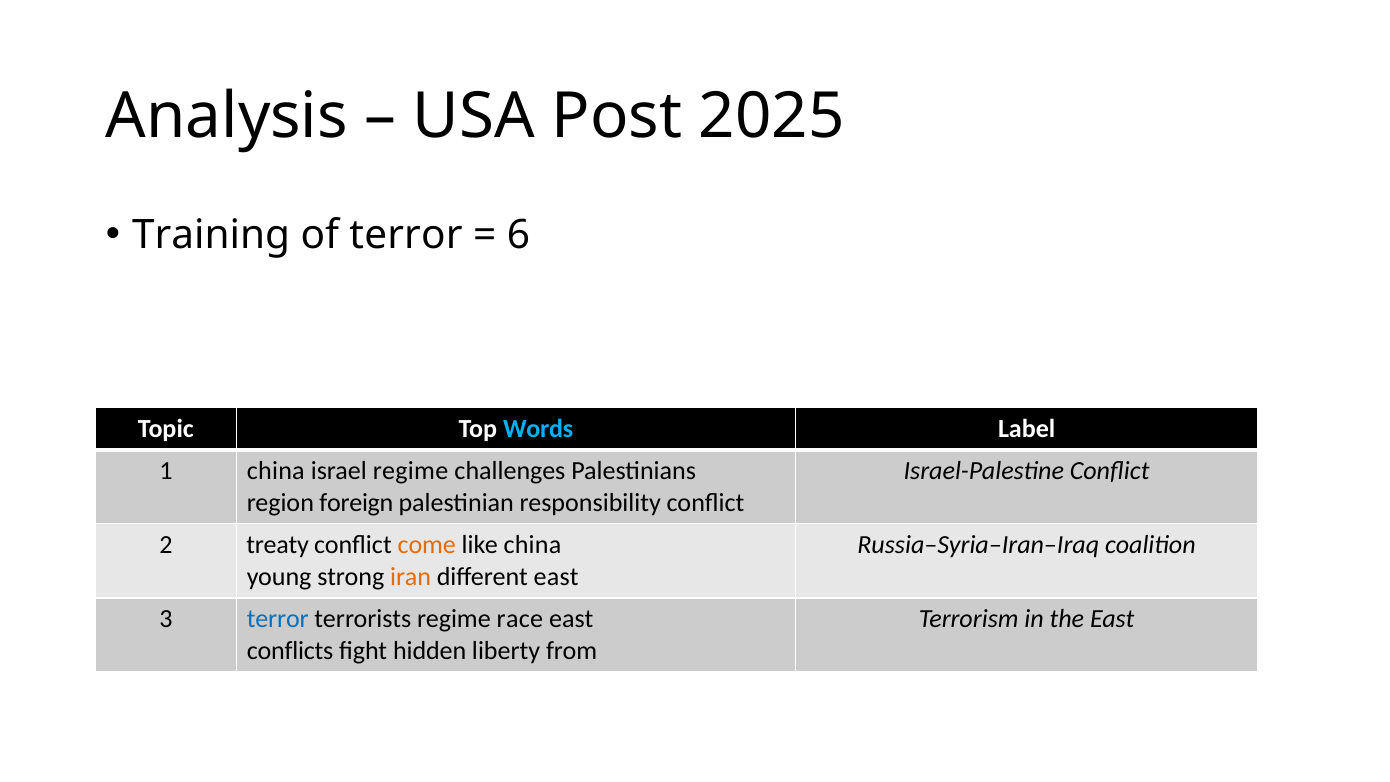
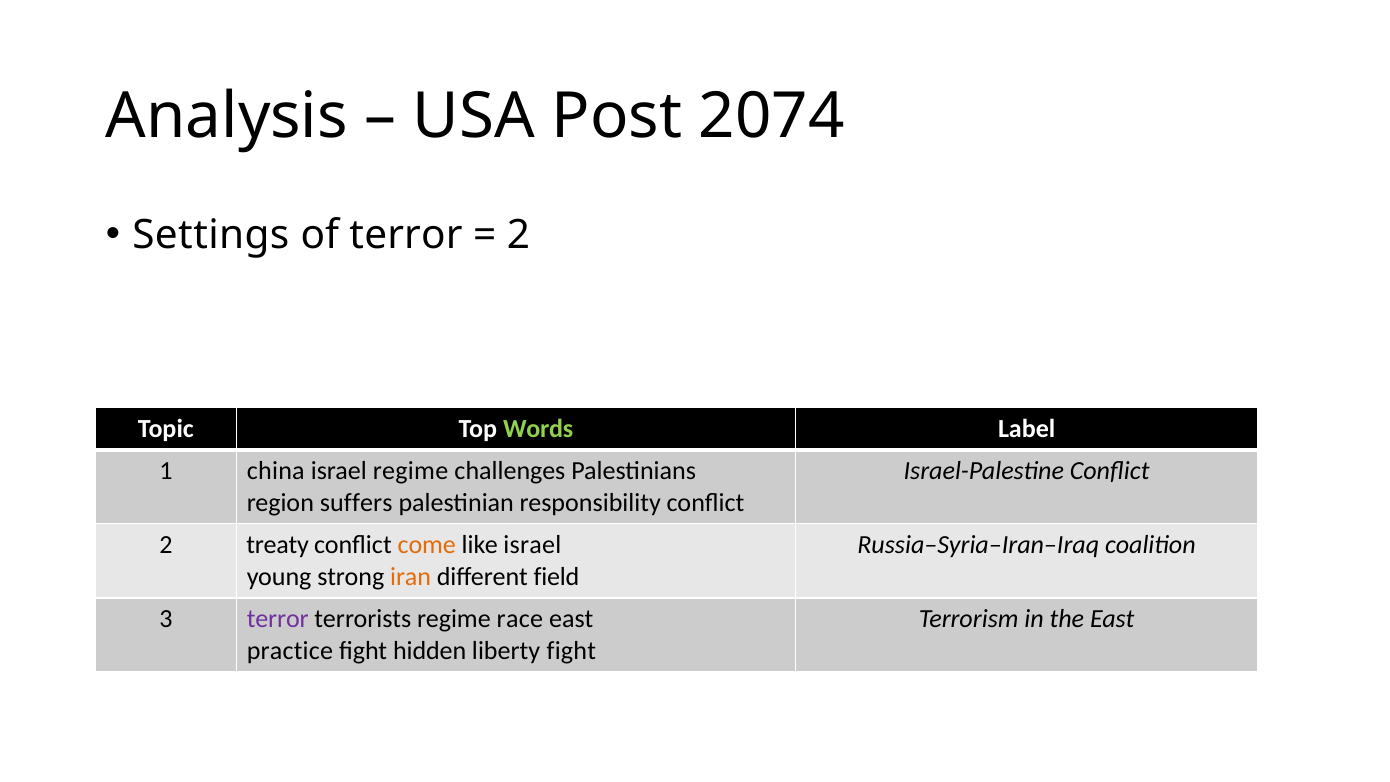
2025: 2025 -> 2074
Training: Training -> Settings
6 at (518, 235): 6 -> 2
Words colour: light blue -> light green
foreign: foreign -> suffers
like china: china -> israel
different east: east -> field
terror at (278, 619) colour: blue -> purple
conflicts: conflicts -> practice
liberty from: from -> fight
